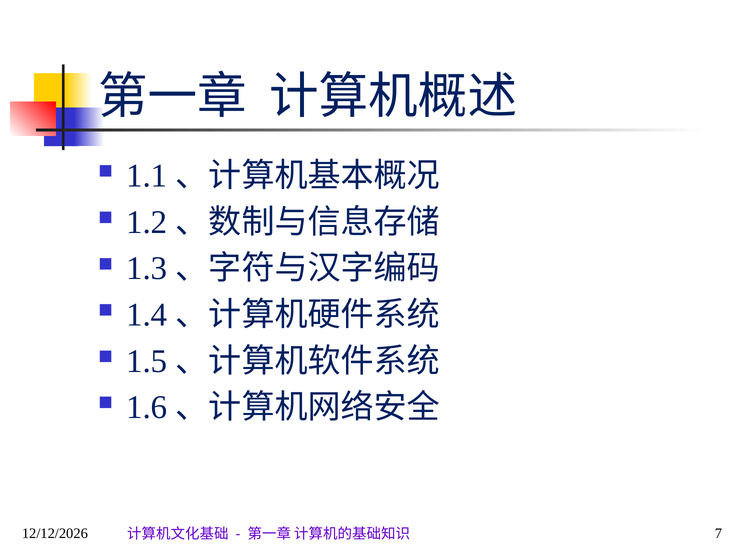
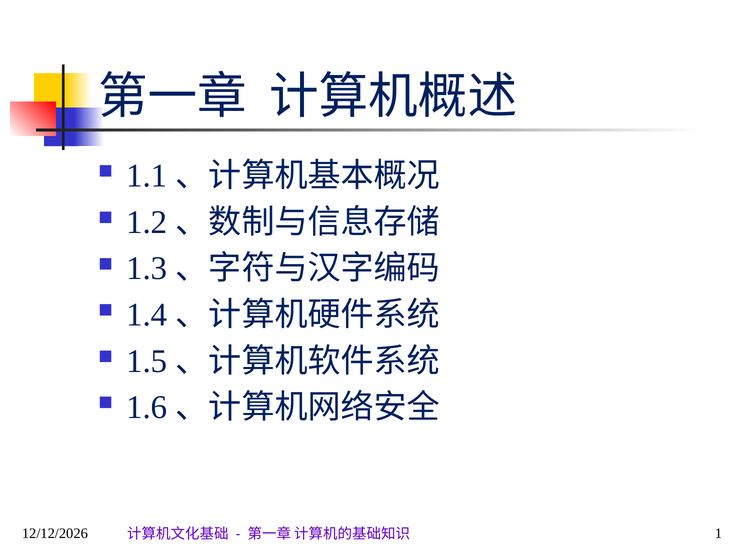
7: 7 -> 1
